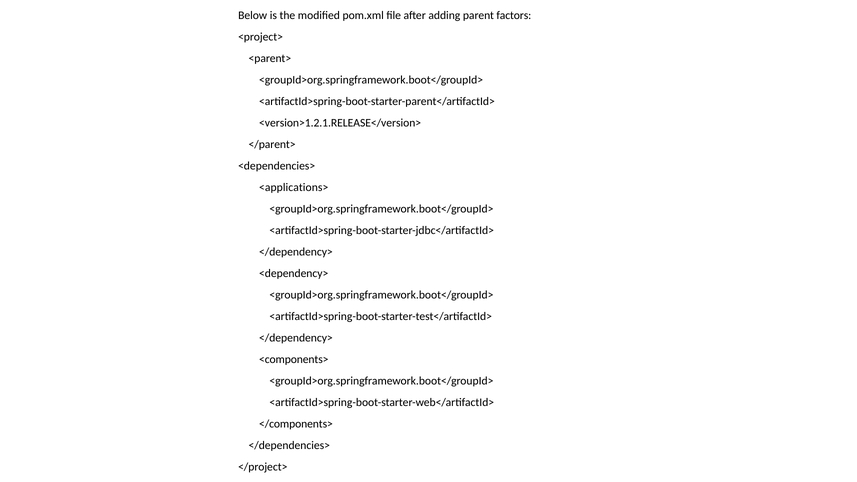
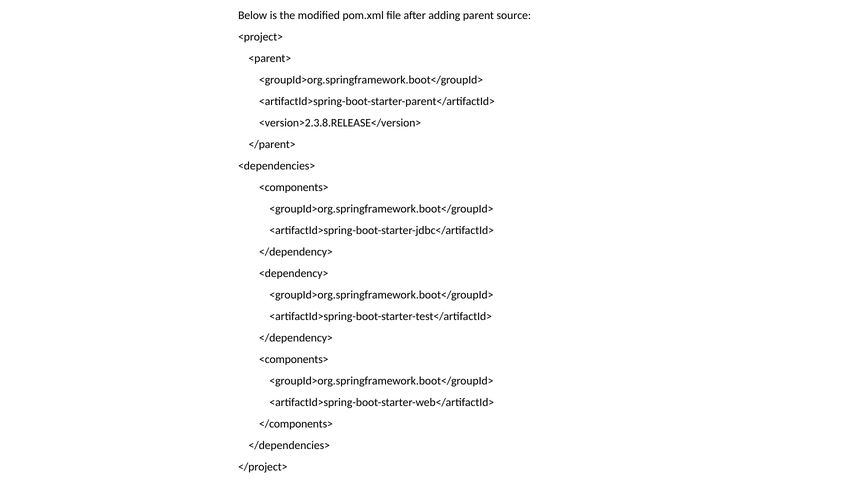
factors: factors -> source
<version>1.2.1.RELEASE</version>: <version>1.2.1.RELEASE</version> -> <version>2.3.8.RELEASE</version>
<applications> at (294, 187): <applications> -> <components>
